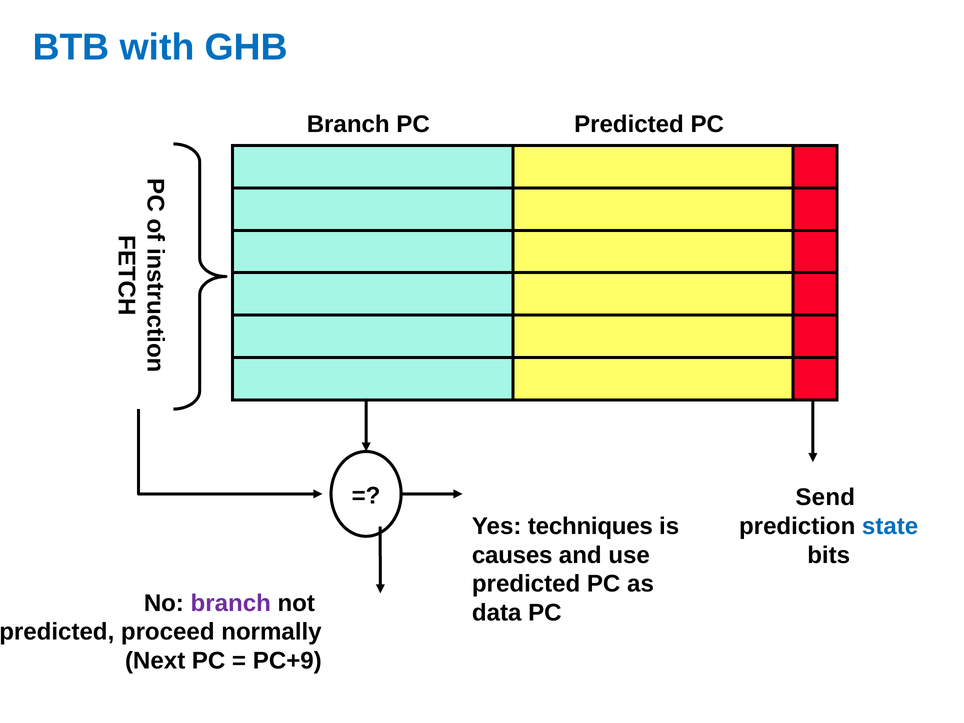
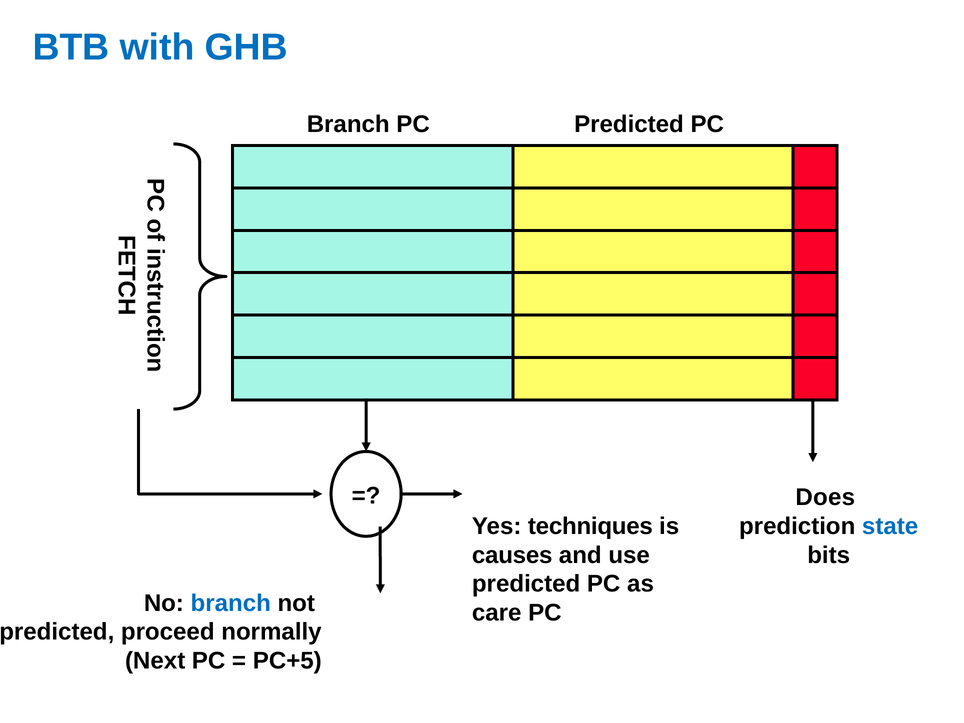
Send: Send -> Does
branch at (231, 603) colour: purple -> blue
data: data -> care
PC+9: PC+9 -> PC+5
